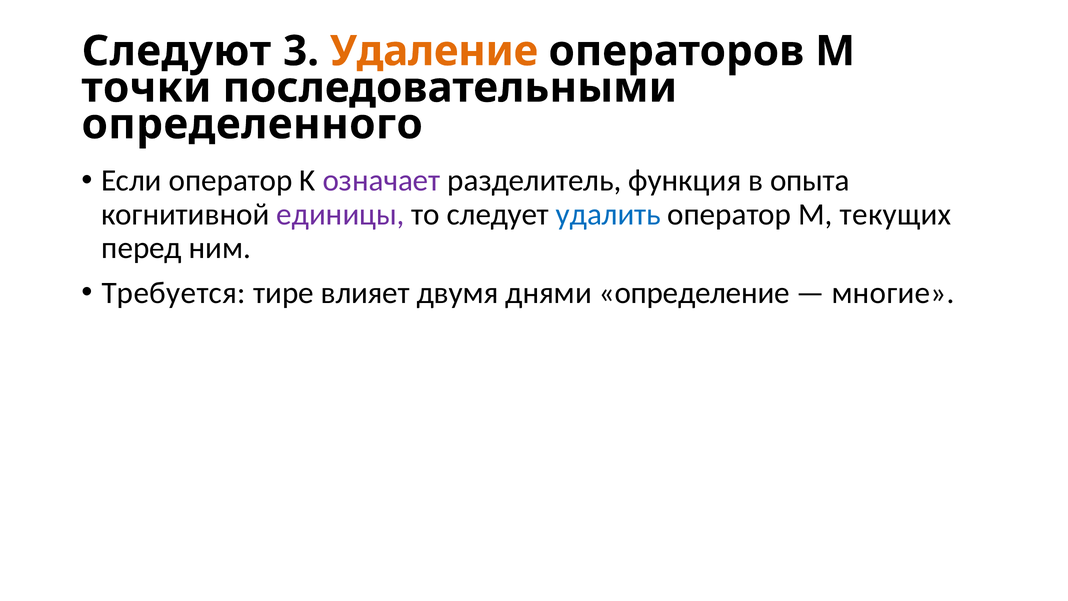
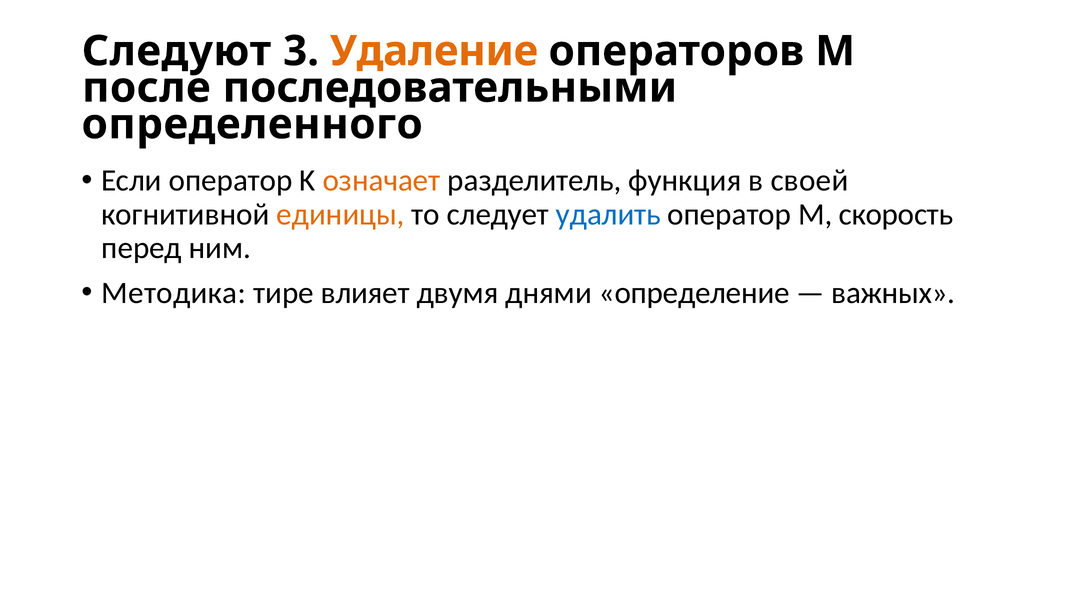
точки: точки -> после
означает colour: purple -> orange
опыта: опыта -> своей
единицы colour: purple -> orange
текущих: текущих -> скорость
Требуется: Требуется -> Методика
многие: многие -> важных
